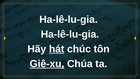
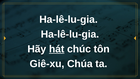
Giê-xu underline: present -> none
